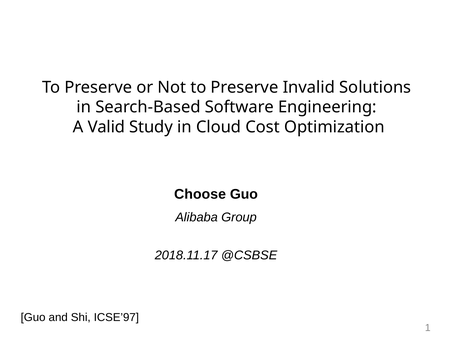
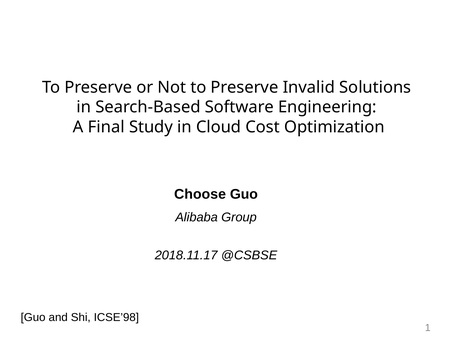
Valid: Valid -> Final
ICSE’97: ICSE’97 -> ICSE’98
